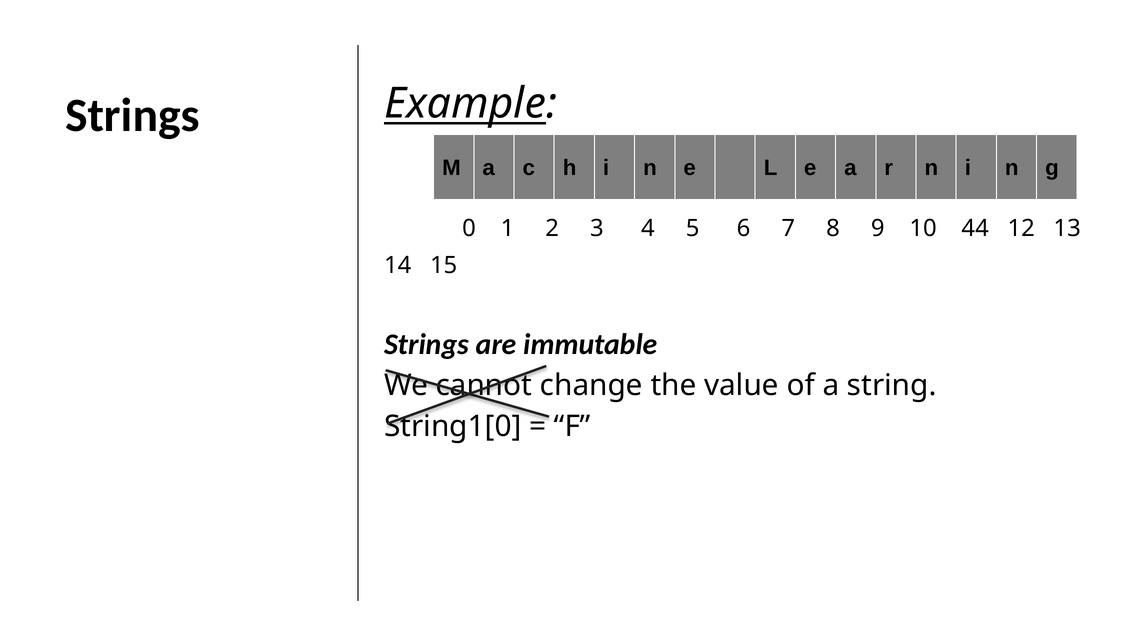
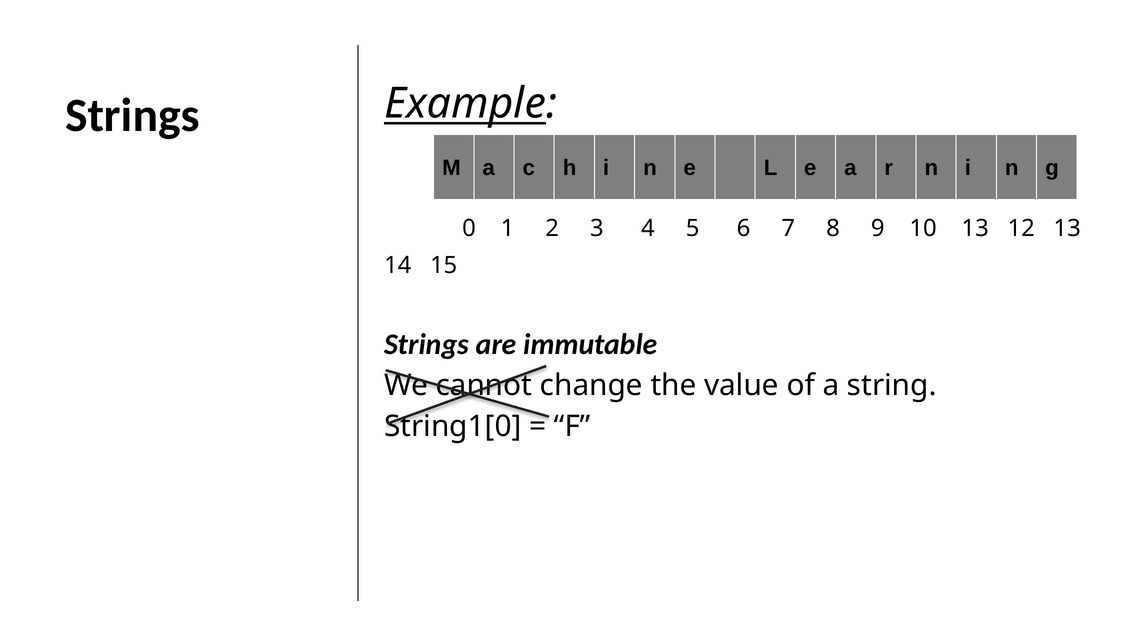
10 44: 44 -> 13
